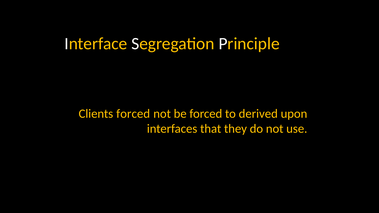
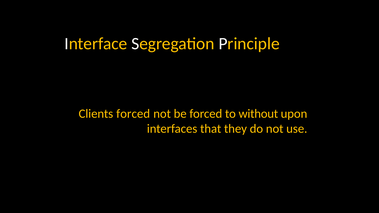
derived: derived -> without
